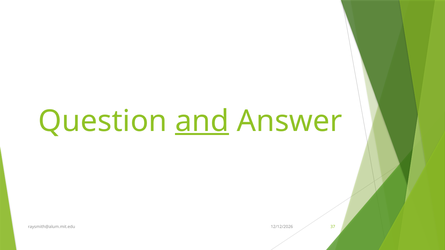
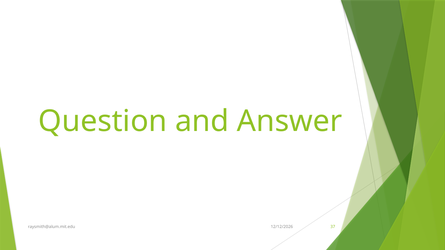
and underline: present -> none
